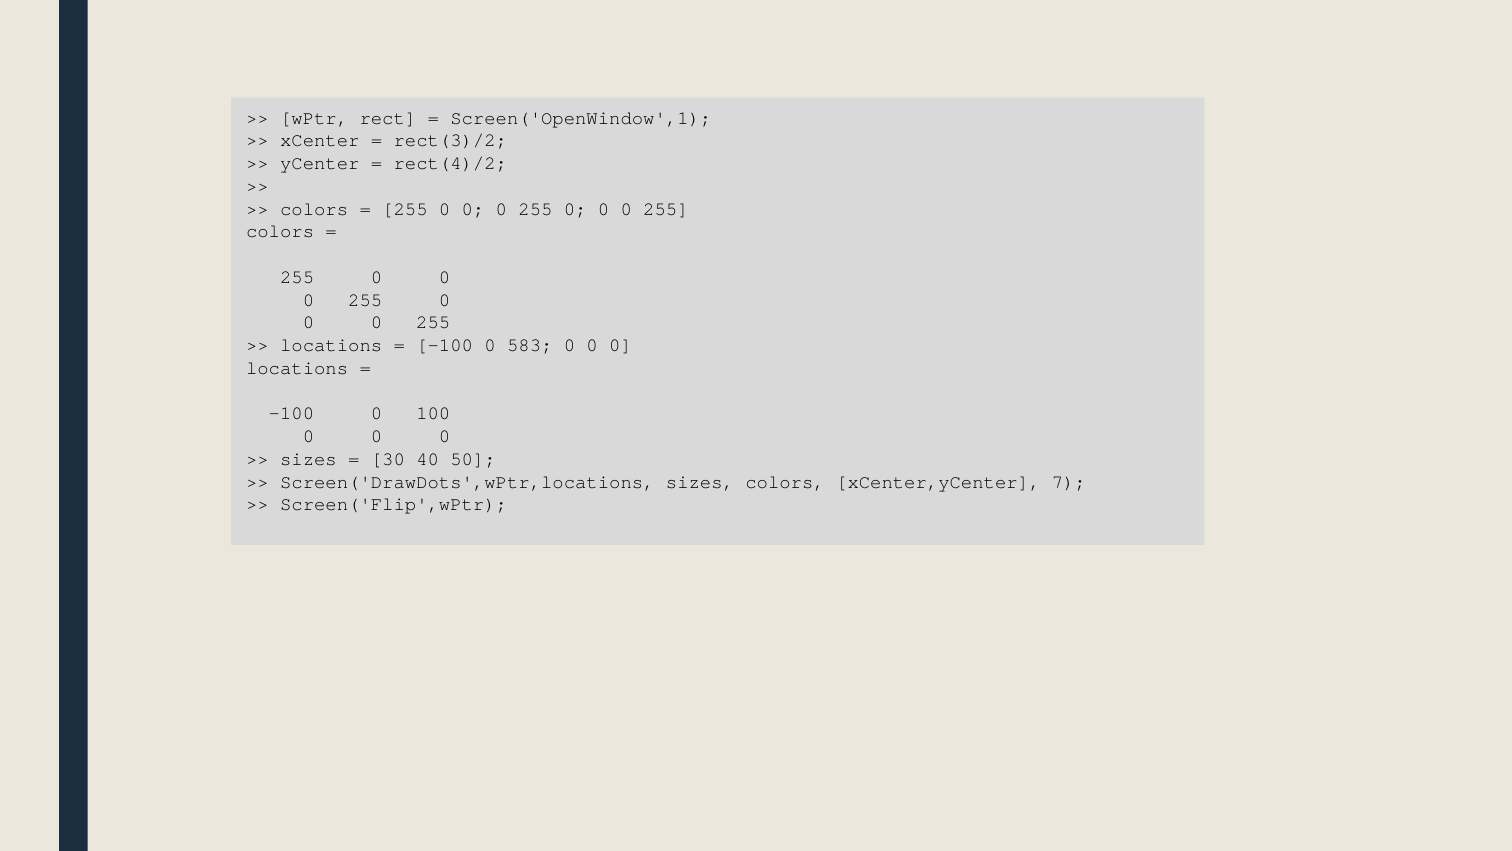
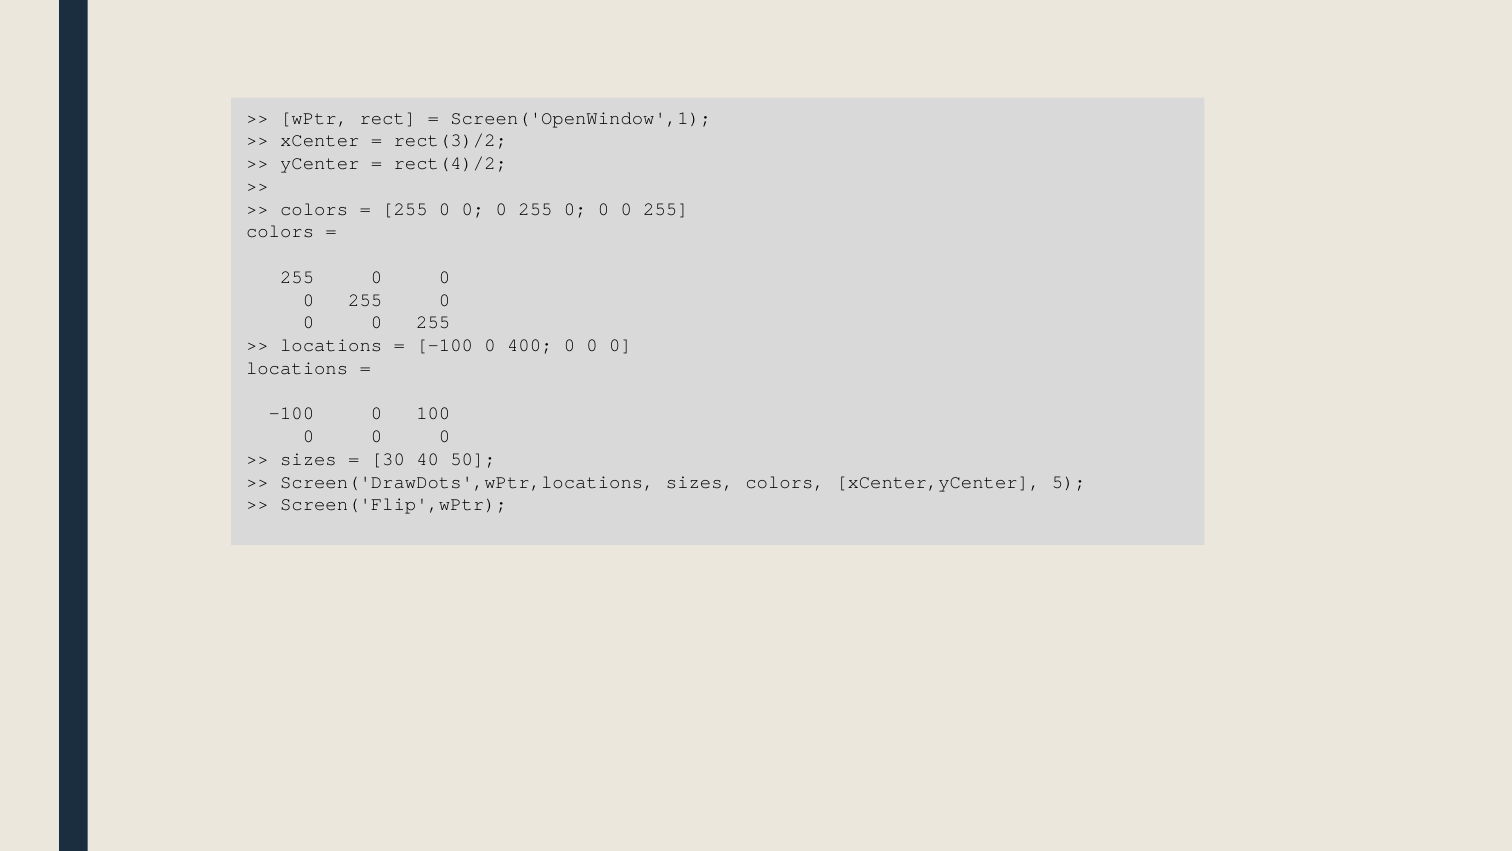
583: 583 -> 400
7: 7 -> 5
